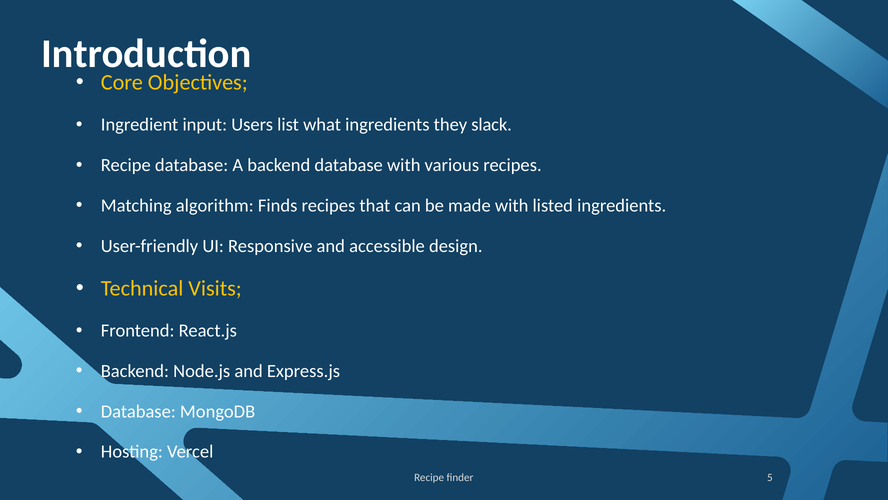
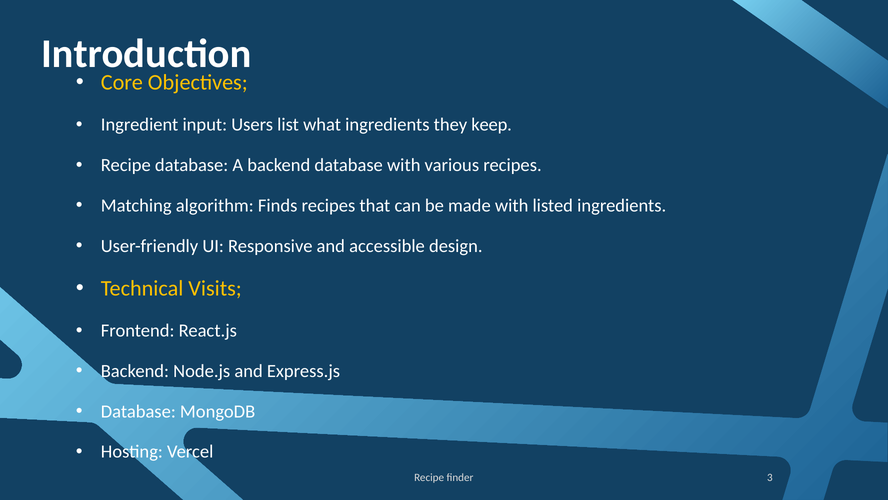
slack: slack -> keep
5: 5 -> 3
